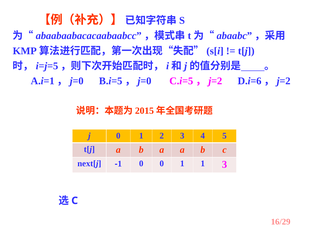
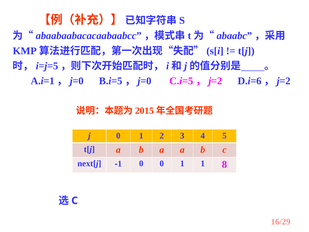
1 3: 3 -> 8
